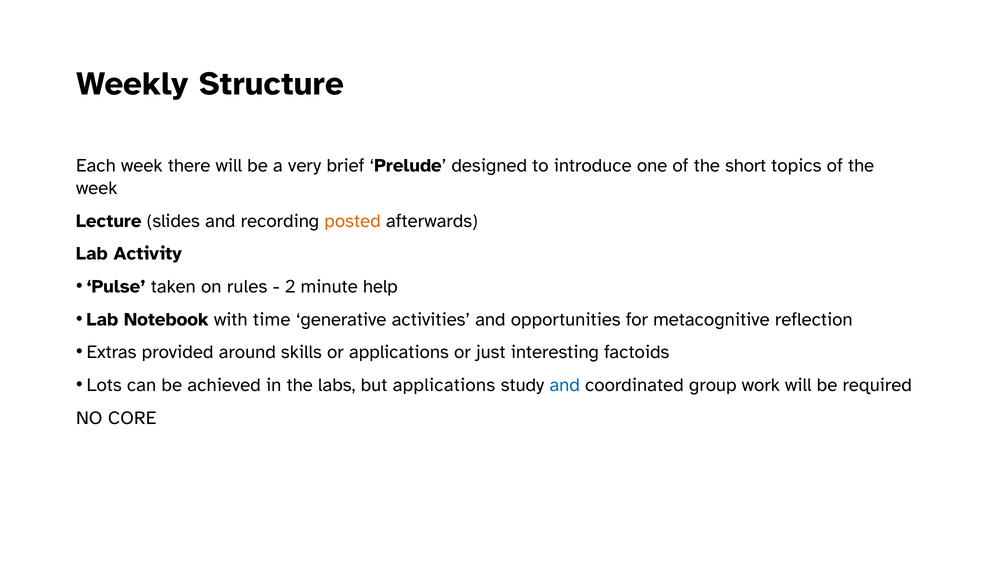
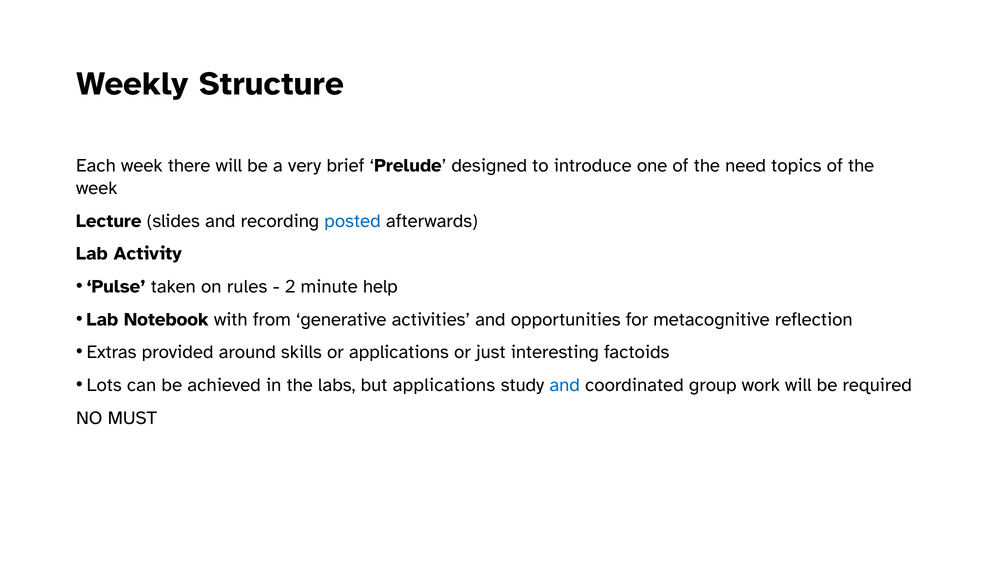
short: short -> need
posted colour: orange -> blue
time: time -> from
CORE: CORE -> MUST
